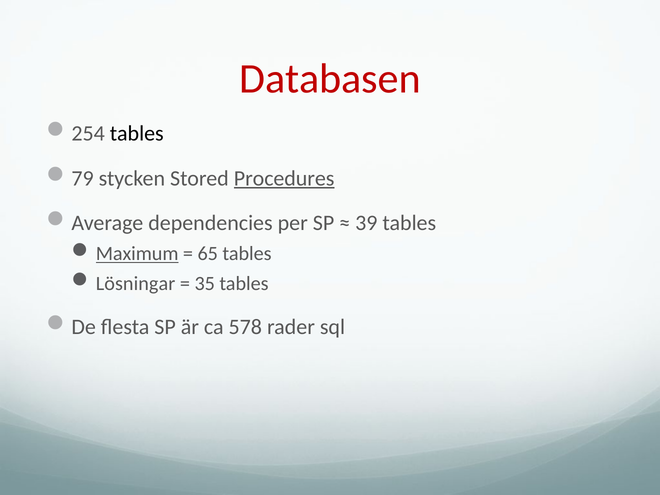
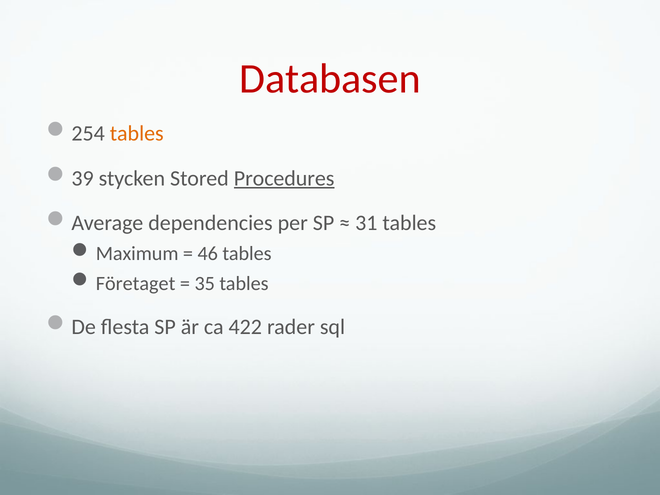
tables at (137, 134) colour: black -> orange
79: 79 -> 39
39: 39 -> 31
Maximum underline: present -> none
65: 65 -> 46
Lösningar: Lösningar -> Företaget
578: 578 -> 422
